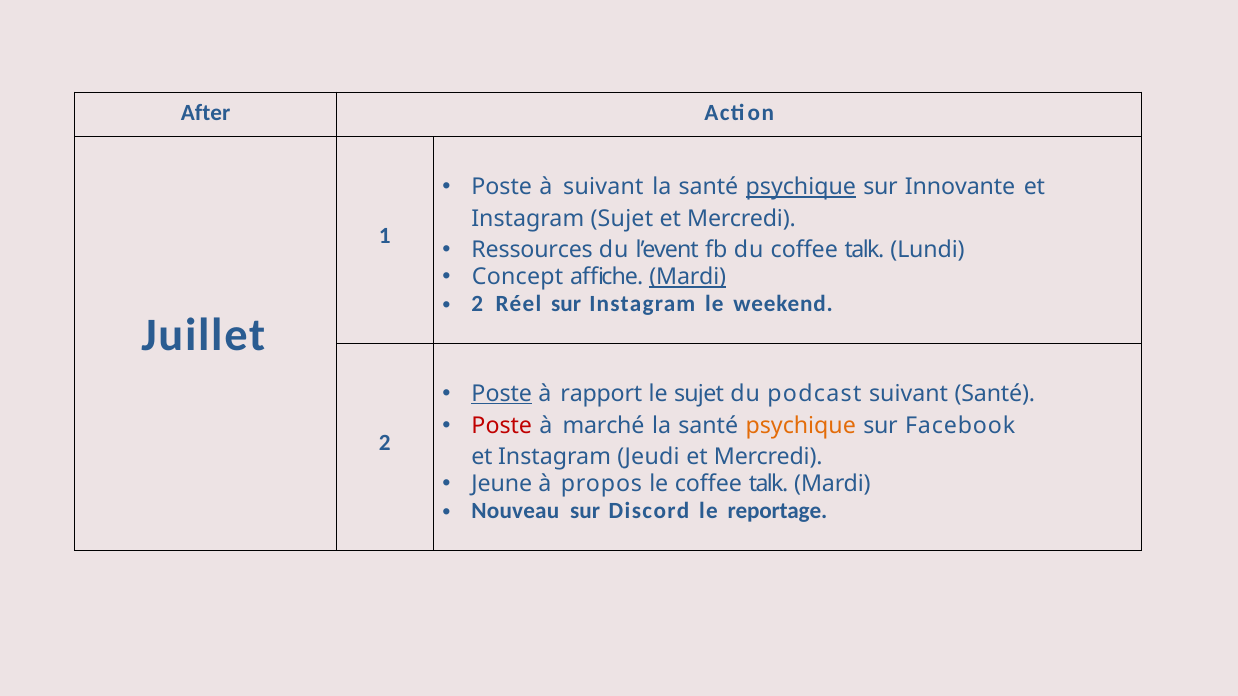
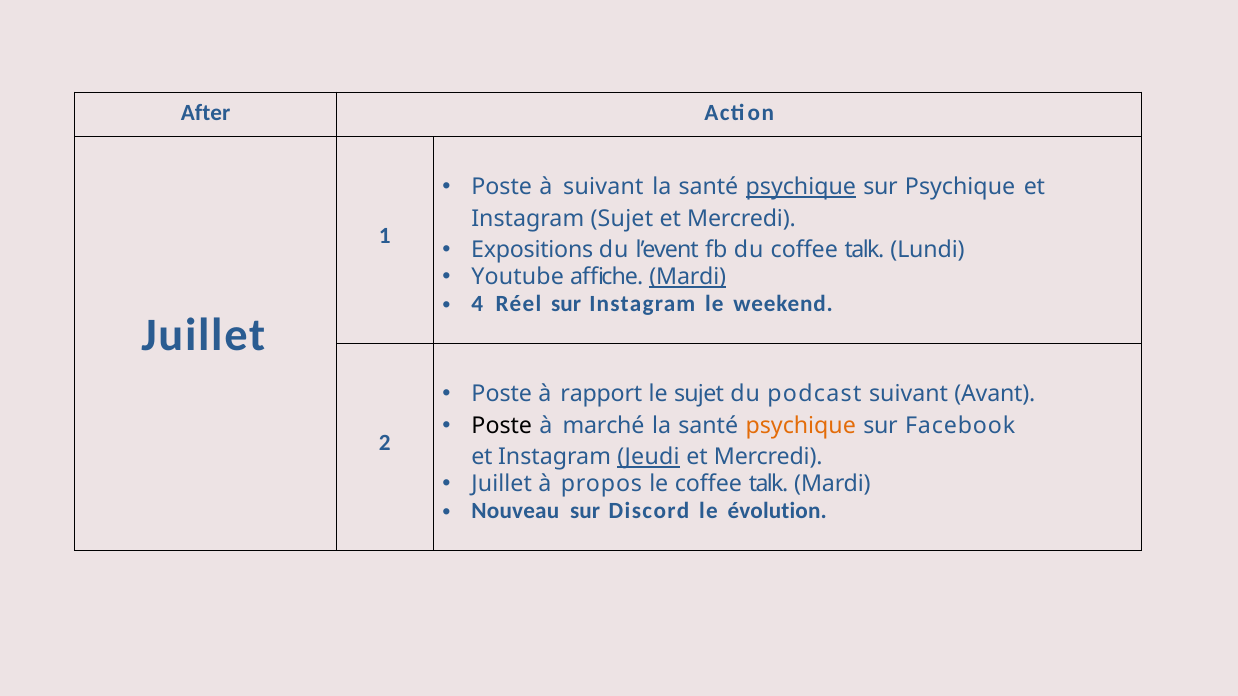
sur Innovante: Innovante -> Psychique
Ressources: Ressources -> Expositions
Concept: Concept -> Youtube
2 at (477, 304): 2 -> 4
Poste at (502, 394) underline: present -> none
suivant Santé: Santé -> Avant
Poste at (502, 426) colour: red -> black
Jeudi underline: none -> present
Jeune at (502, 484): Jeune -> Juillet
reportage: reportage -> évolution
